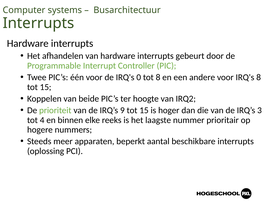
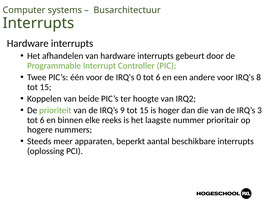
0 tot 8: 8 -> 6
4 at (42, 120): 4 -> 6
